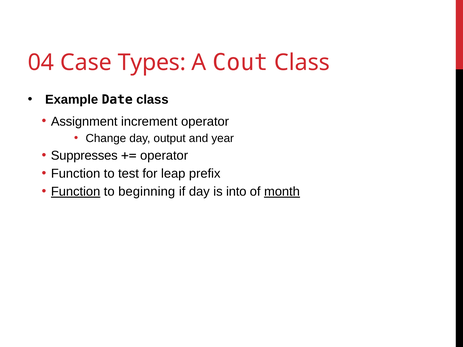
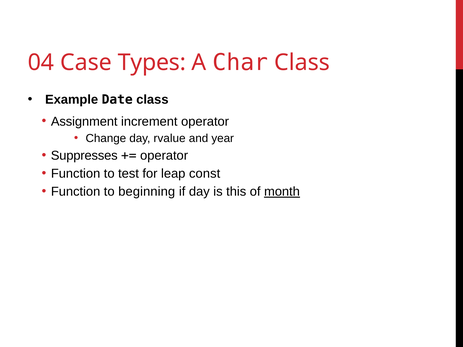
Cout: Cout -> Char
output: output -> rvalue
prefix: prefix -> const
Function at (76, 192) underline: present -> none
into: into -> this
